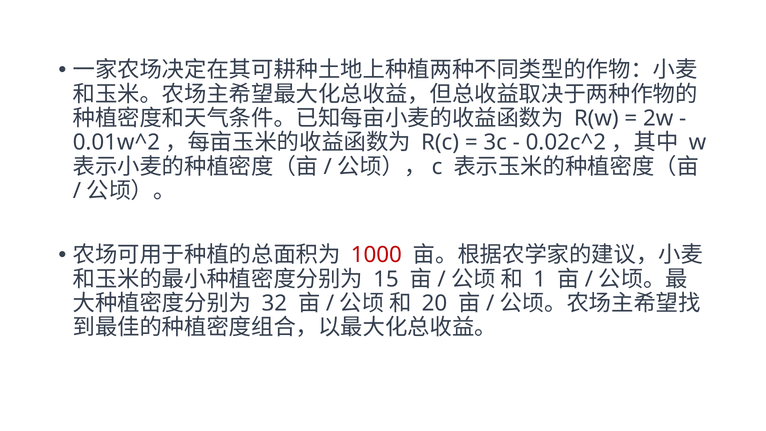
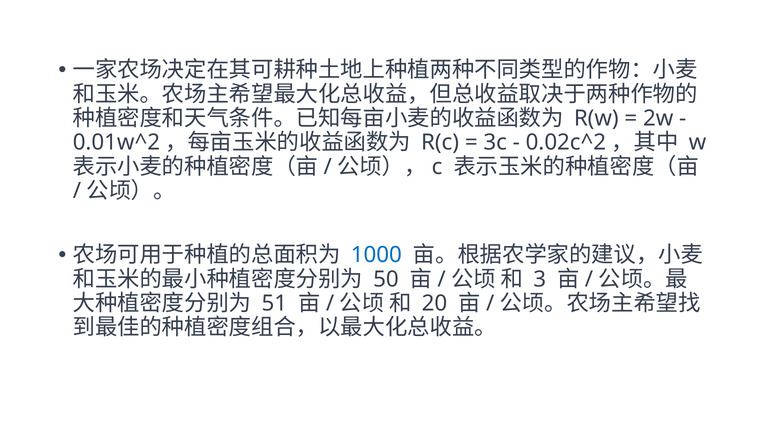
1000 colour: red -> blue
15: 15 -> 50
1: 1 -> 3
32: 32 -> 51
